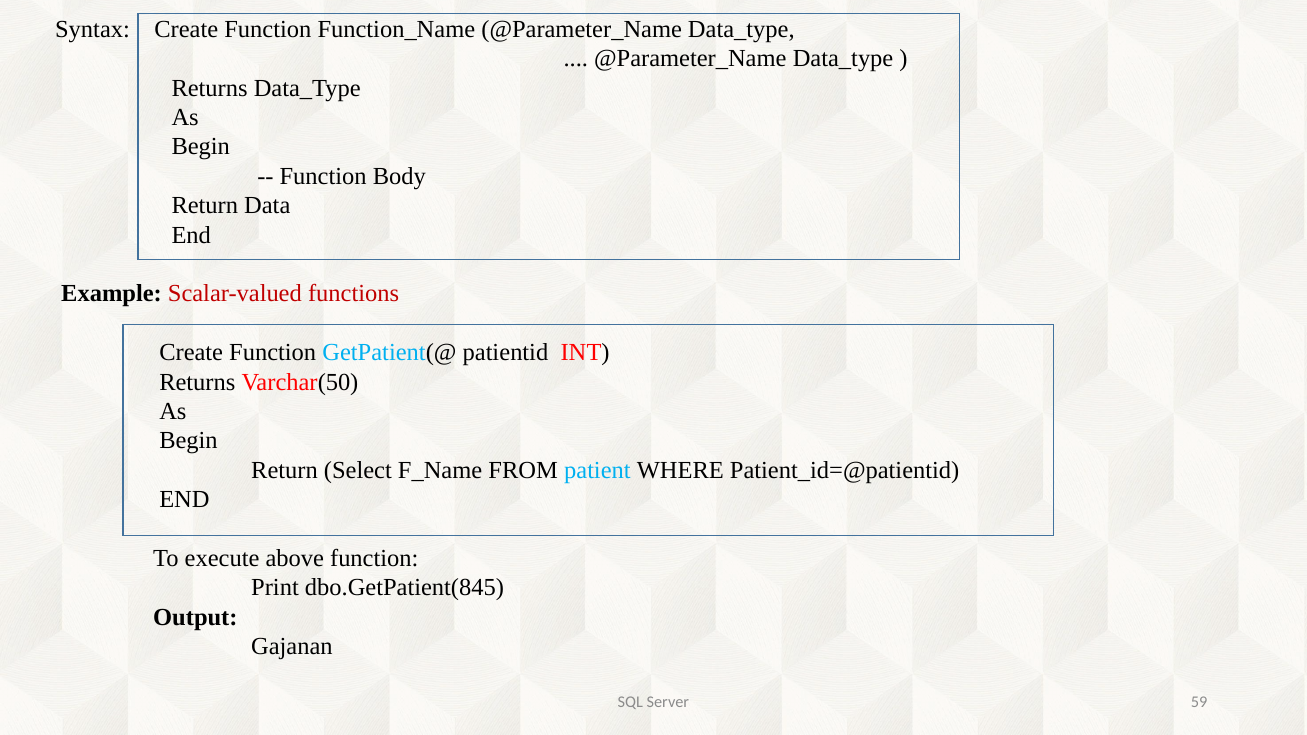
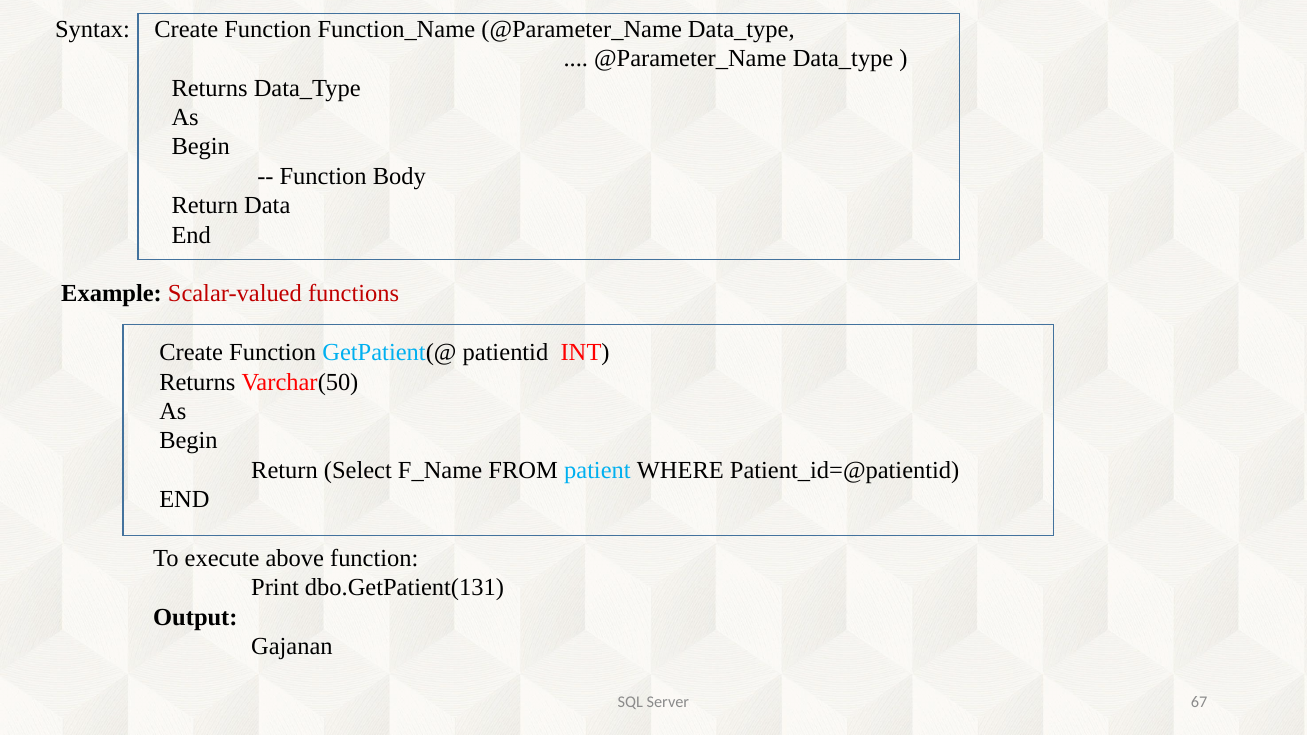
dbo.GetPatient(845: dbo.GetPatient(845 -> dbo.GetPatient(131
59: 59 -> 67
